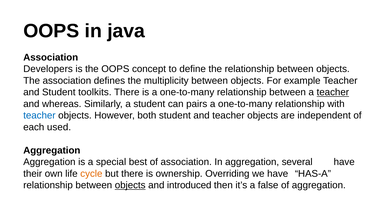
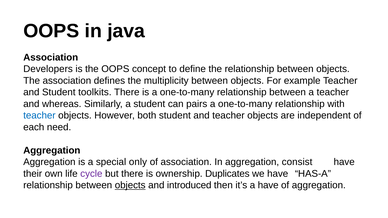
teacher at (333, 92) underline: present -> none
used: used -> need
best: best -> only
several: several -> consist
cycle colour: orange -> purple
Overriding: Overriding -> Duplicates
a false: false -> have
